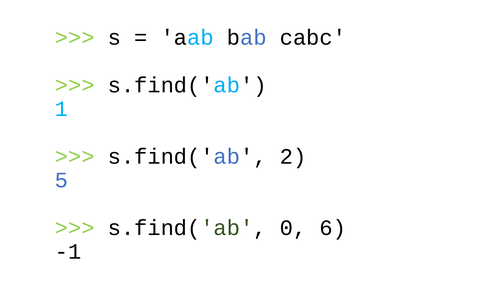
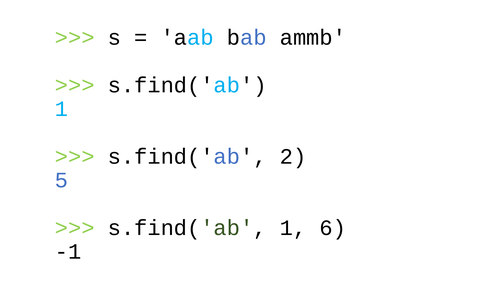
cabc: cabc -> ammb
0 at (293, 228): 0 -> 1
